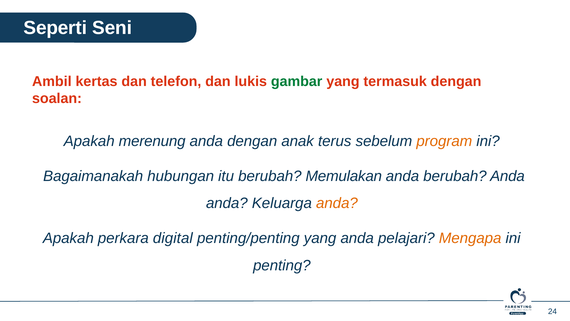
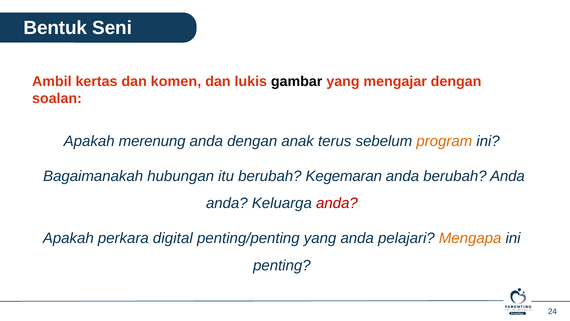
Seperti: Seperti -> Bentuk
telefon: telefon -> komen
gambar colour: green -> black
termasuk: termasuk -> mengajar
Memulakan: Memulakan -> Kegemaran
anda at (337, 203) colour: orange -> red
